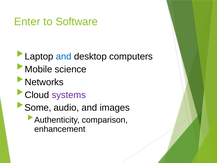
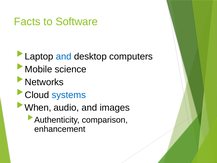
Enter: Enter -> Facts
systems colour: purple -> blue
Some: Some -> When
